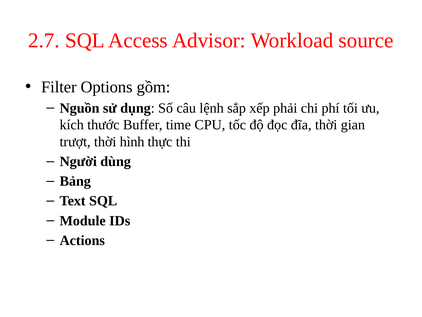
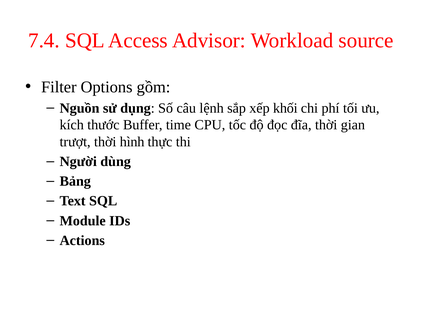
2.7: 2.7 -> 7.4
phải: phải -> khối
